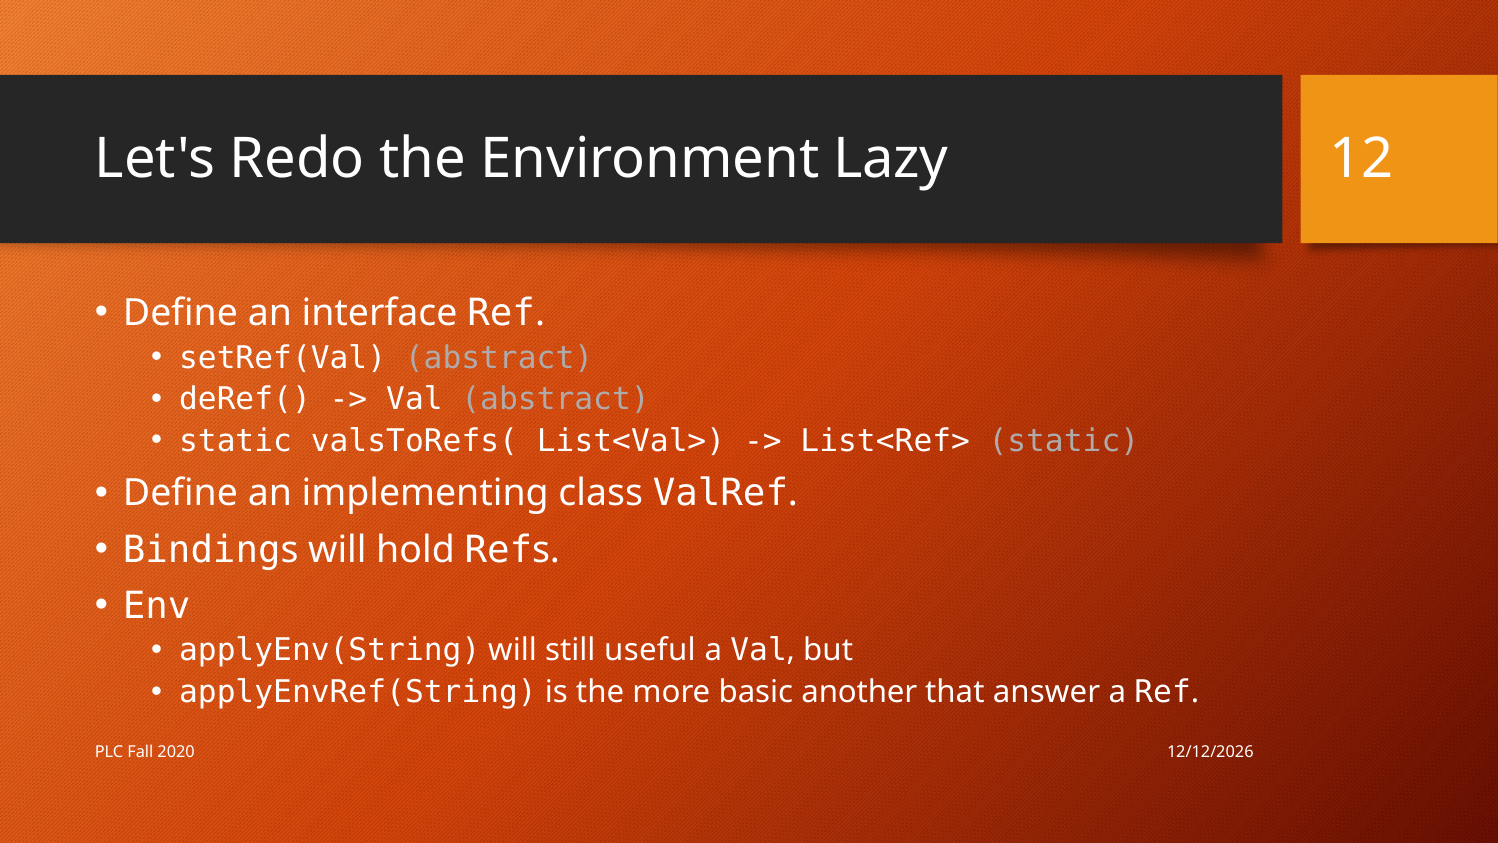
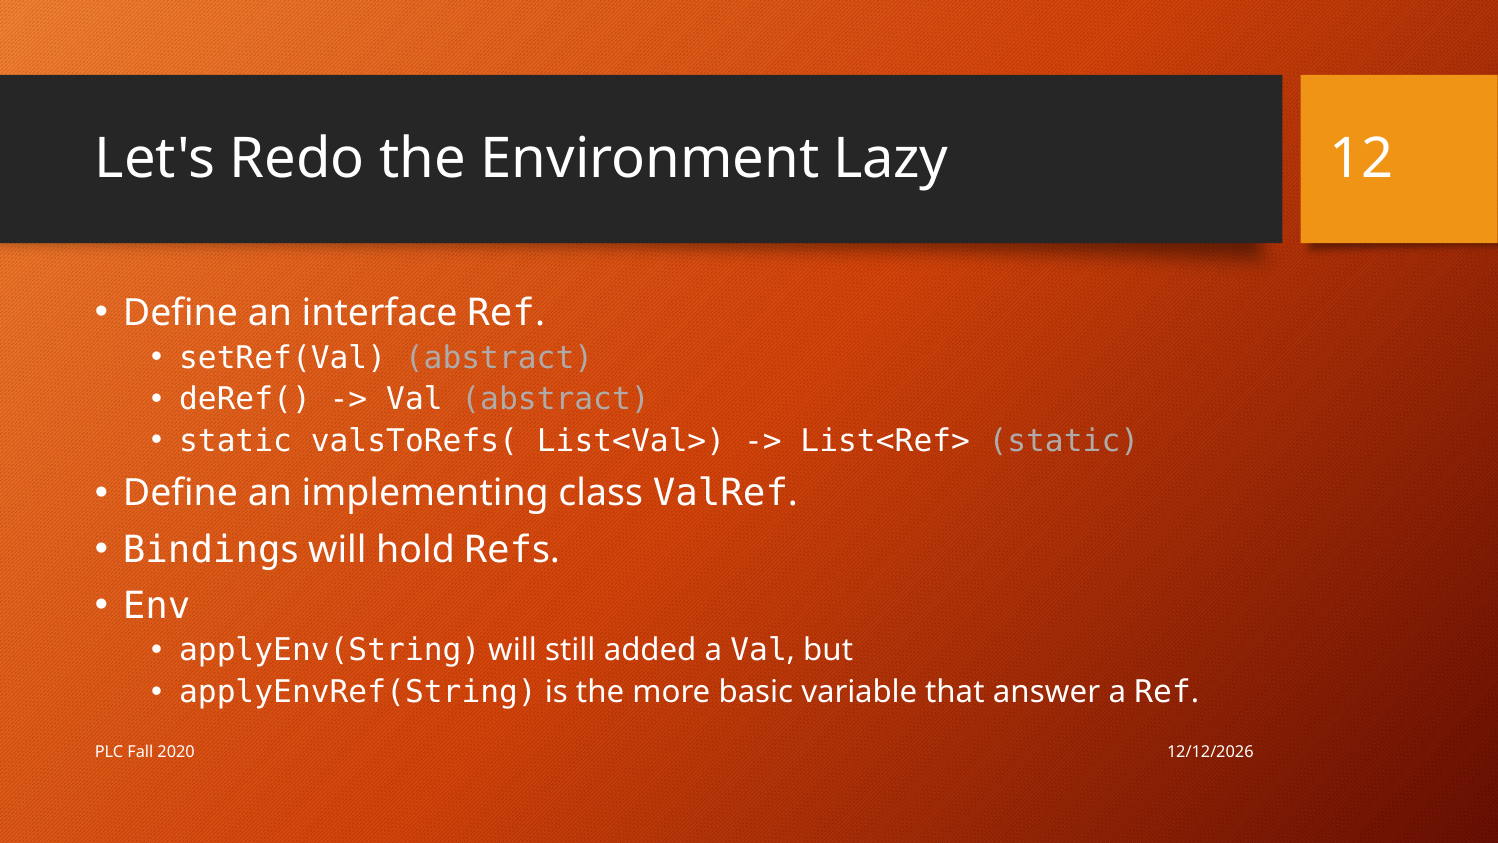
useful: useful -> added
another: another -> variable
